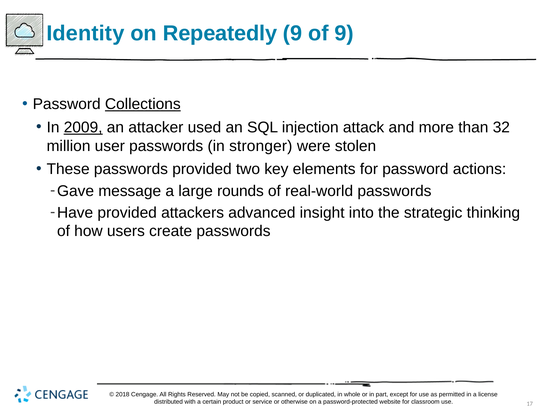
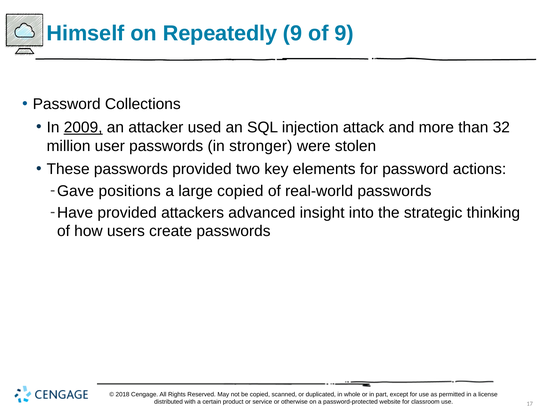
Identity: Identity -> Himself
Collections underline: present -> none
message: message -> positions
large rounds: rounds -> copied
